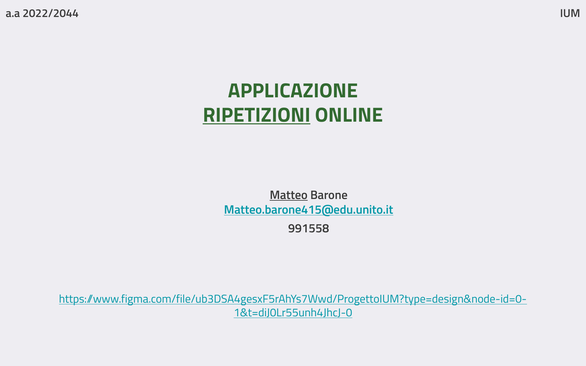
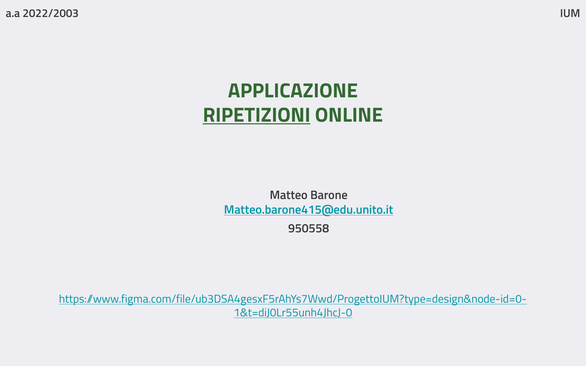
2022/2044: 2022/2044 -> 2022/2003
Matteo underline: present -> none
991558: 991558 -> 950558
